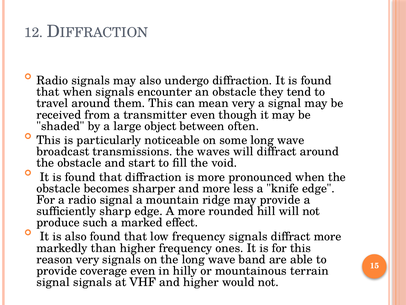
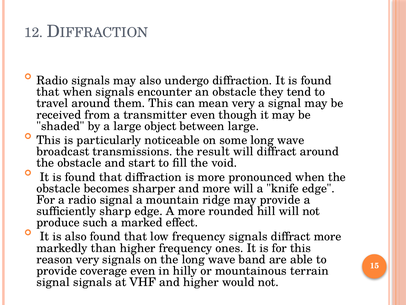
between often: often -> large
waves: waves -> result
more less: less -> will
